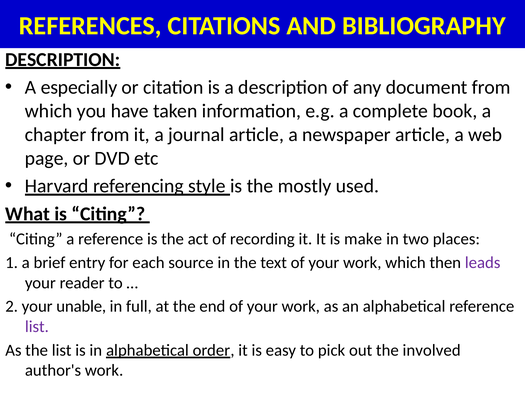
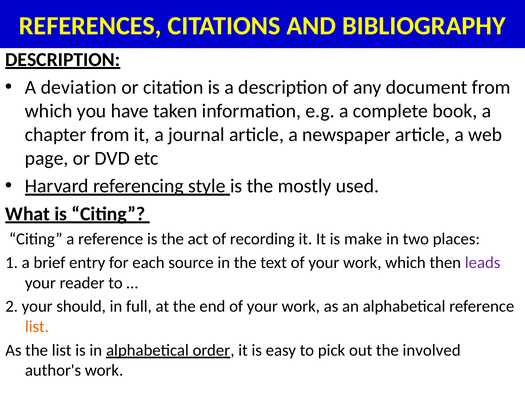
especially: especially -> deviation
unable: unable -> should
list at (37, 326) colour: purple -> orange
